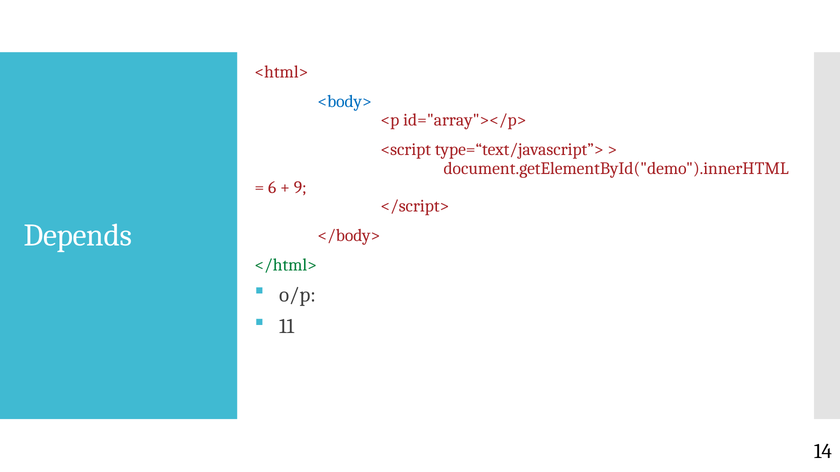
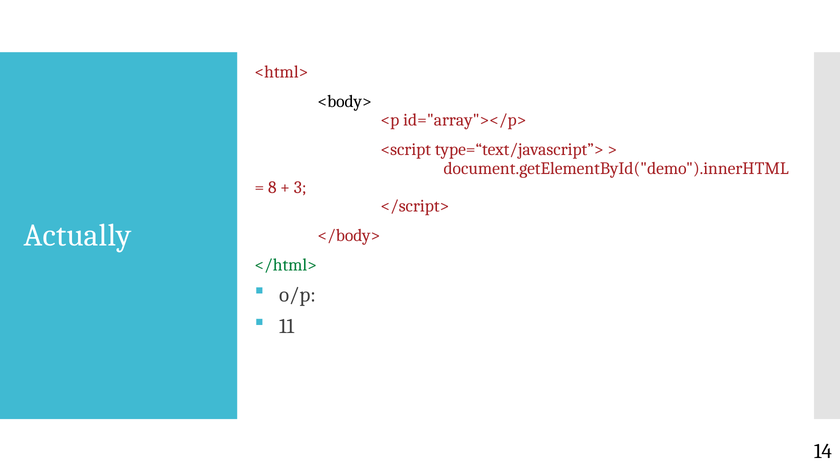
<body> colour: blue -> black
6: 6 -> 8
9: 9 -> 3
Depends: Depends -> Actually
